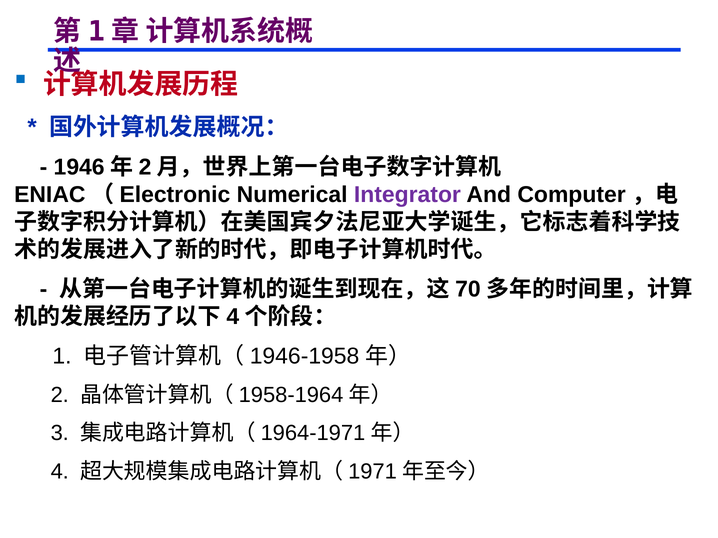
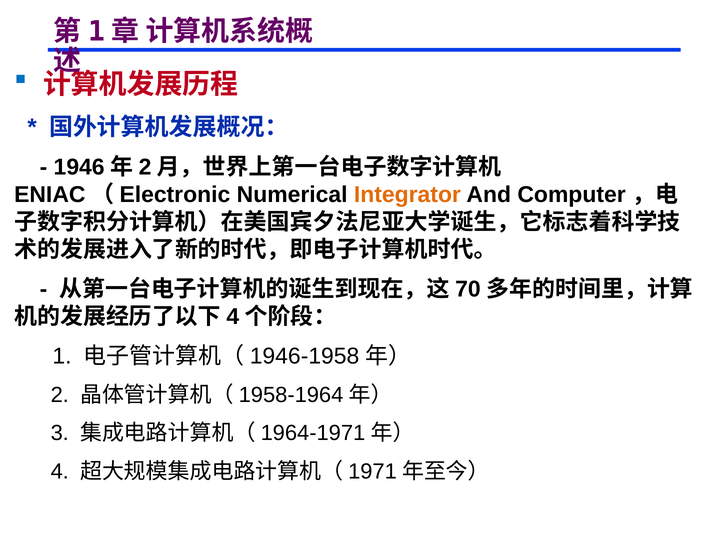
Integrator colour: purple -> orange
